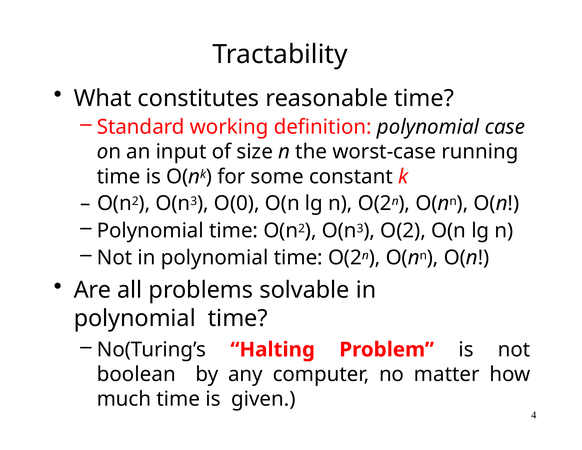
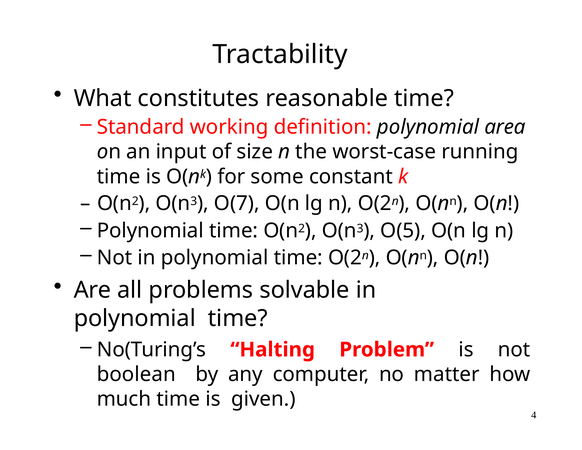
case: case -> area
O(0: O(0 -> O(7
O(2: O(2 -> O(5
